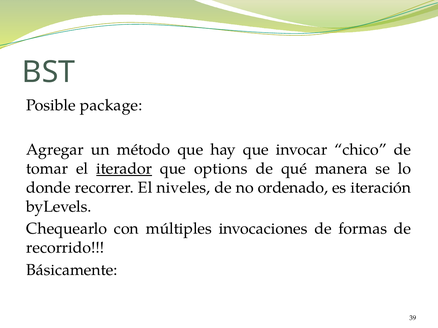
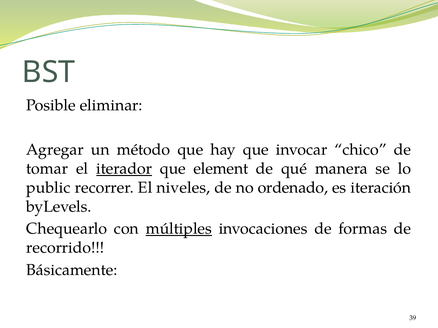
package: package -> eliminar
options: options -> element
donde: donde -> public
múltiples underline: none -> present
